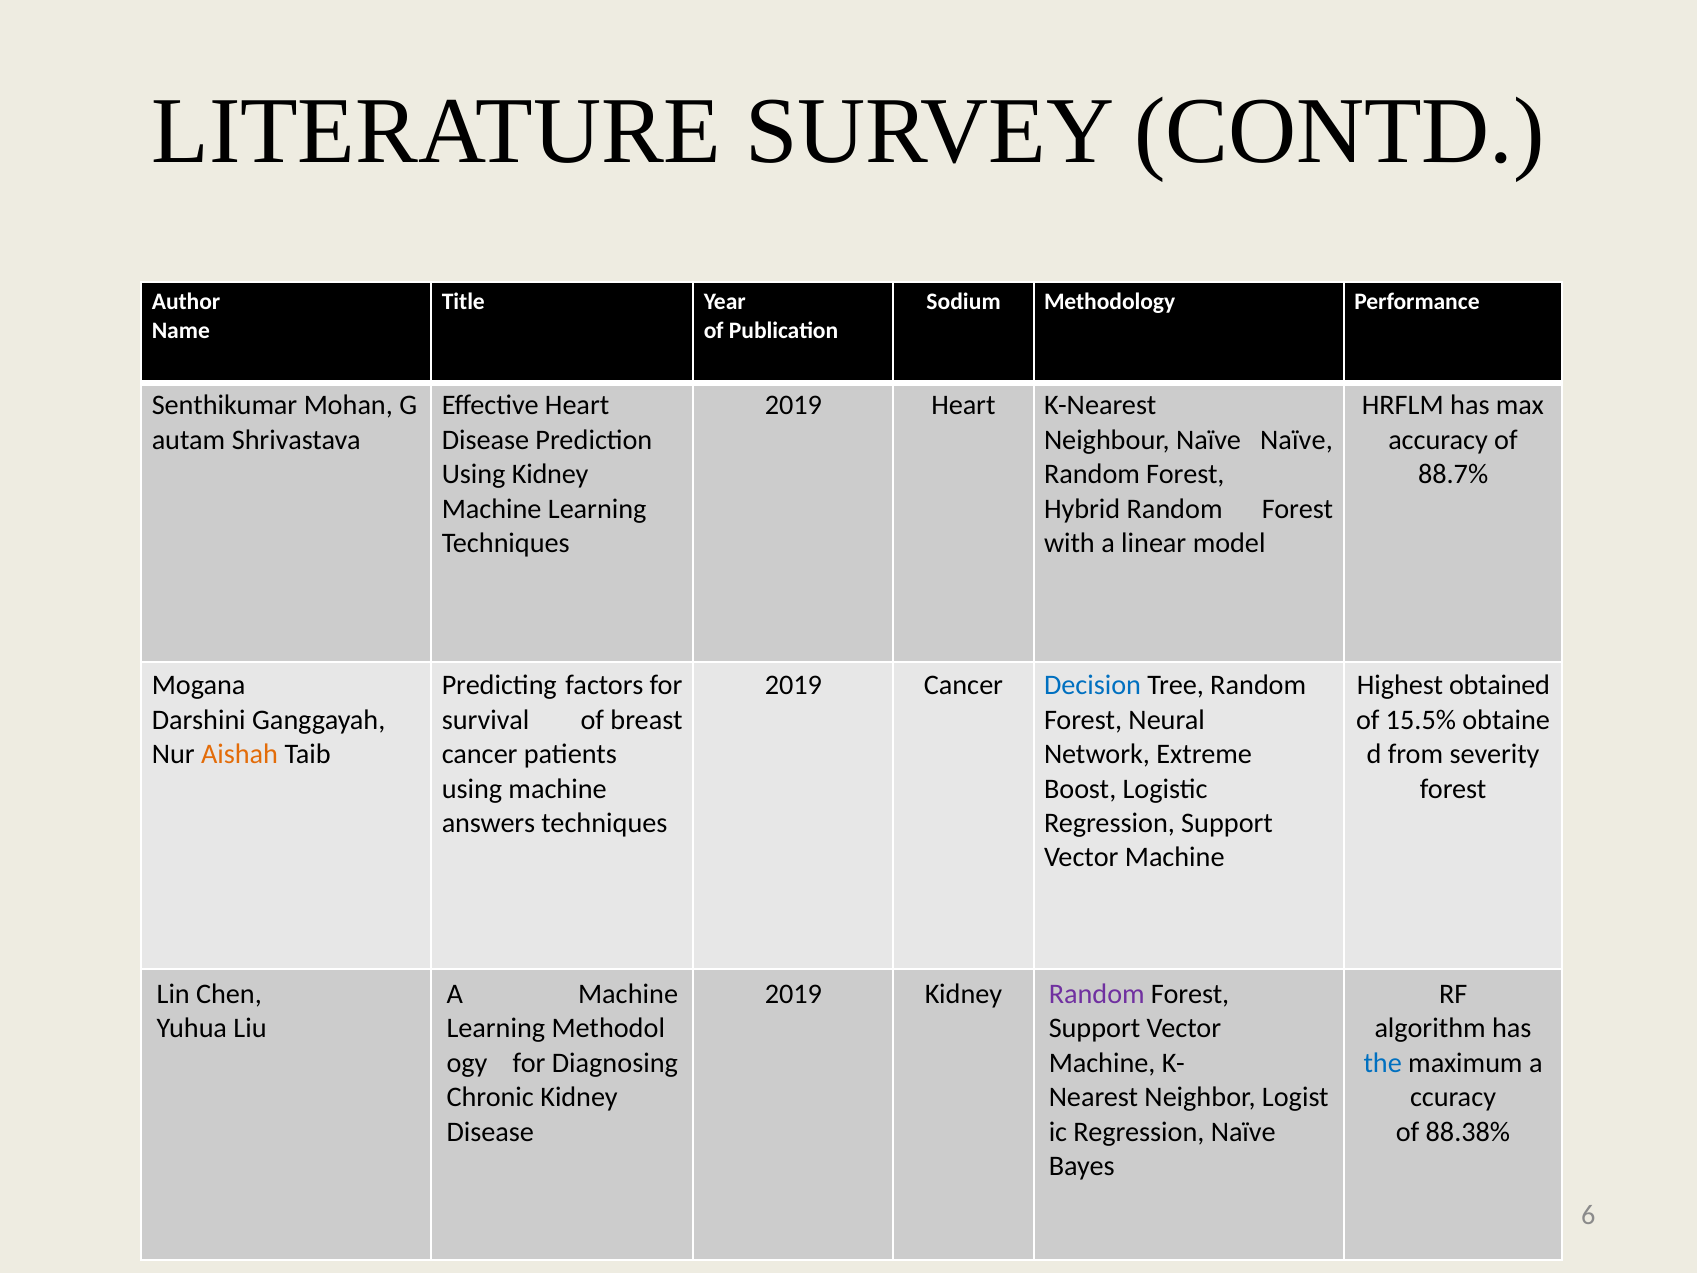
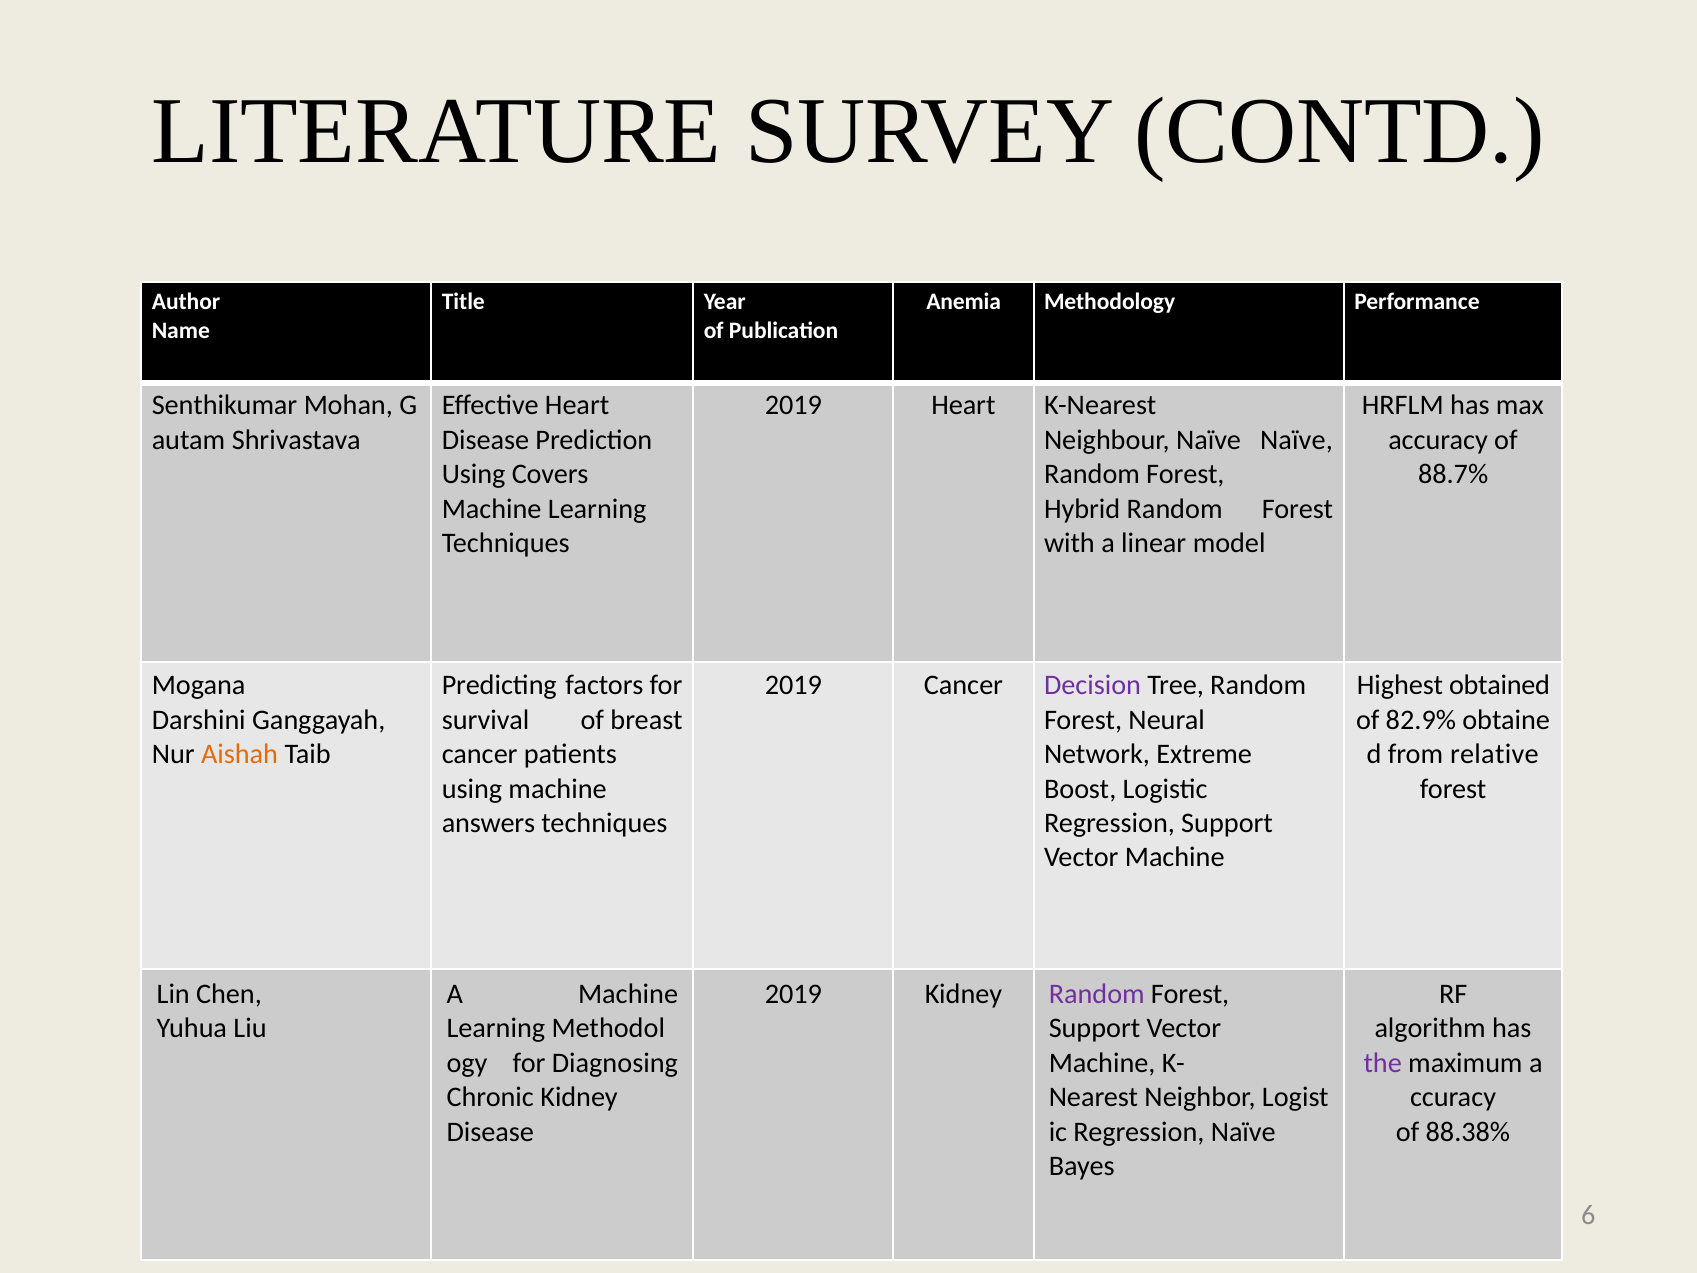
Sodium: Sodium -> Anemia
Using Kidney: Kidney -> Covers
Decision colour: blue -> purple
15.5%: 15.5% -> 82.9%
severity: severity -> relative
the colour: blue -> purple
